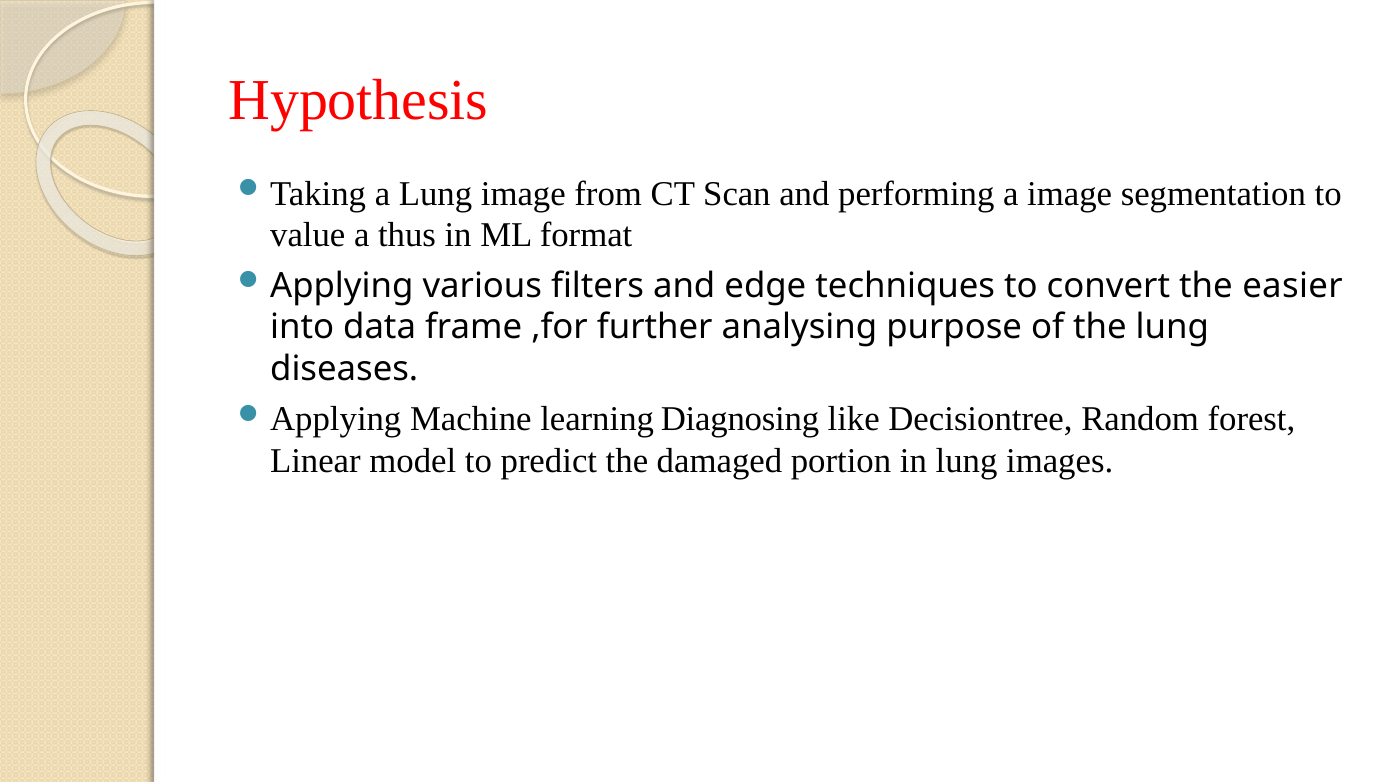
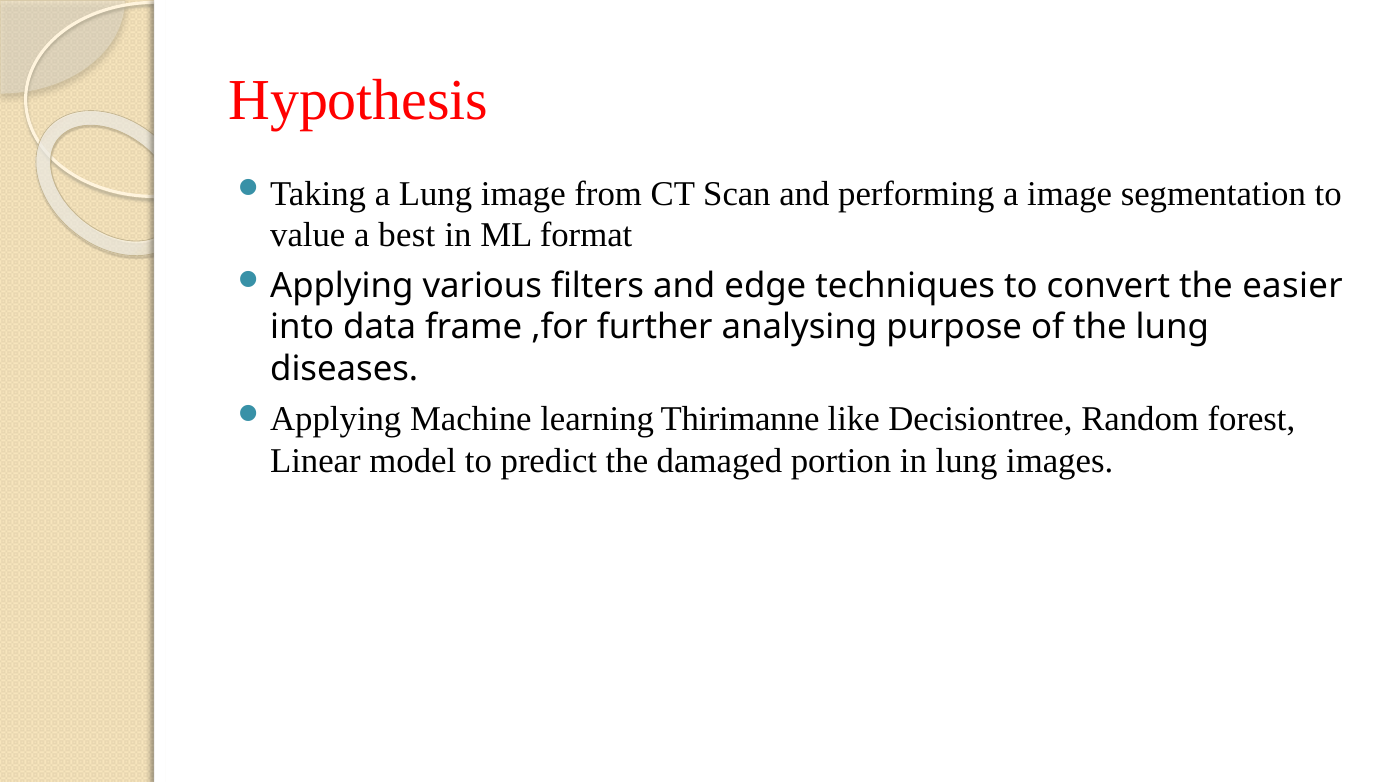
thus: thus -> best
Diagnosing: Diagnosing -> Thirimanne
